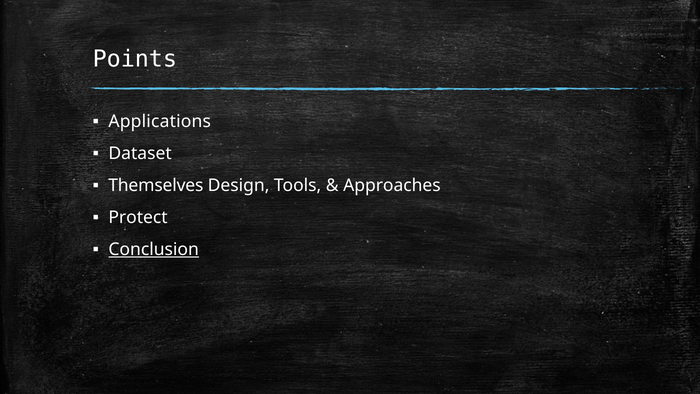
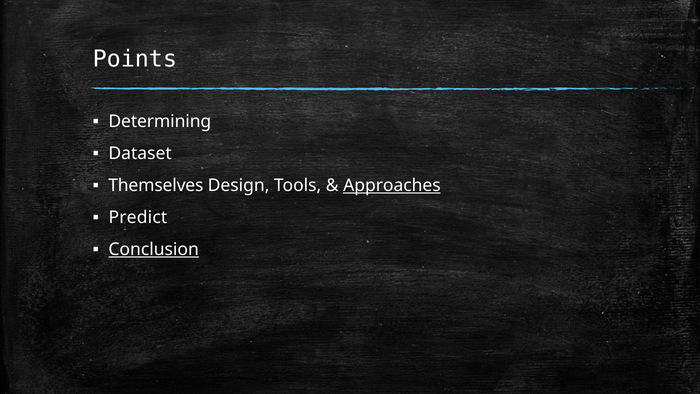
Applications: Applications -> Determining
Approaches underline: none -> present
Protect: Protect -> Predict
